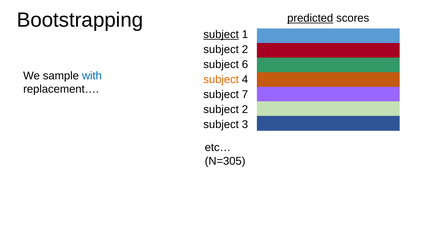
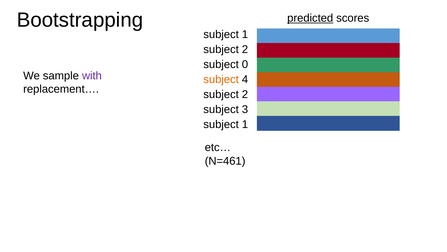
subject at (221, 34) underline: present -> none
6: 6 -> 0
with colour: blue -> purple
7 at (245, 94): 7 -> 2
2 at (245, 109): 2 -> 3
3 at (245, 124): 3 -> 1
N=305: N=305 -> N=461
